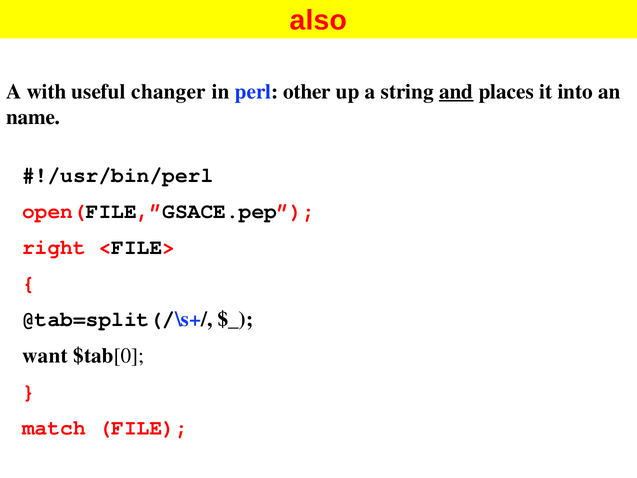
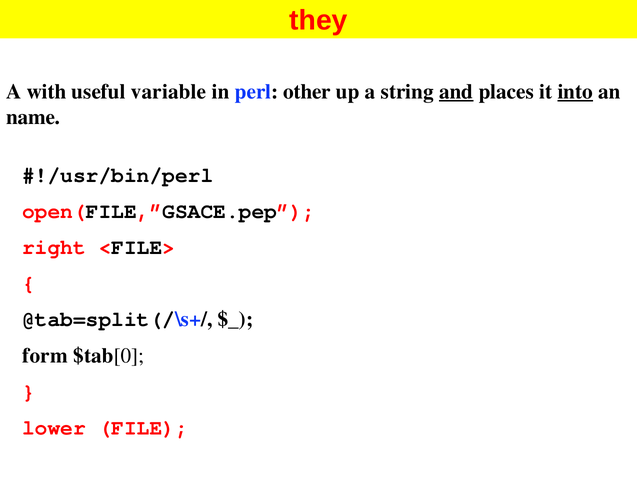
also: also -> they
changer: changer -> variable
into underline: none -> present
want: want -> form
match: match -> lower
